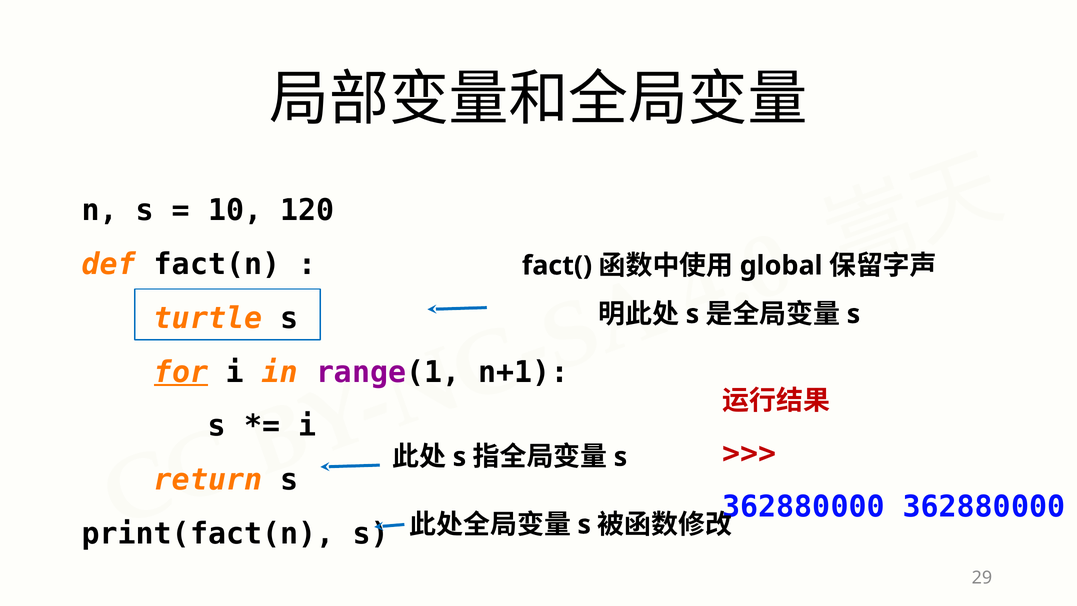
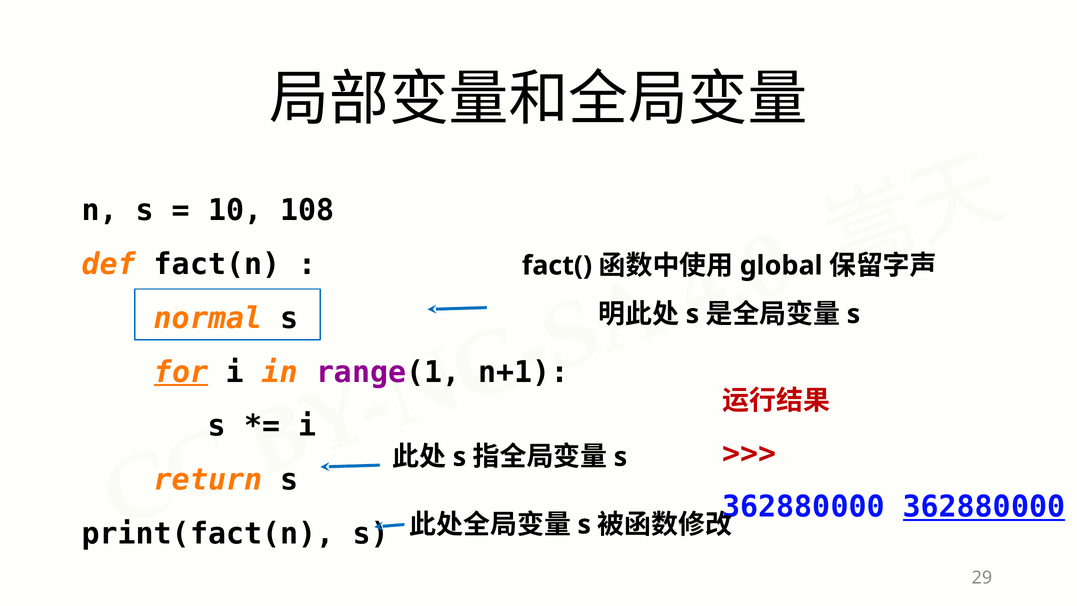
120: 120 -> 108
turtle: turtle -> normal
362880000 at (984, 507) underline: none -> present
